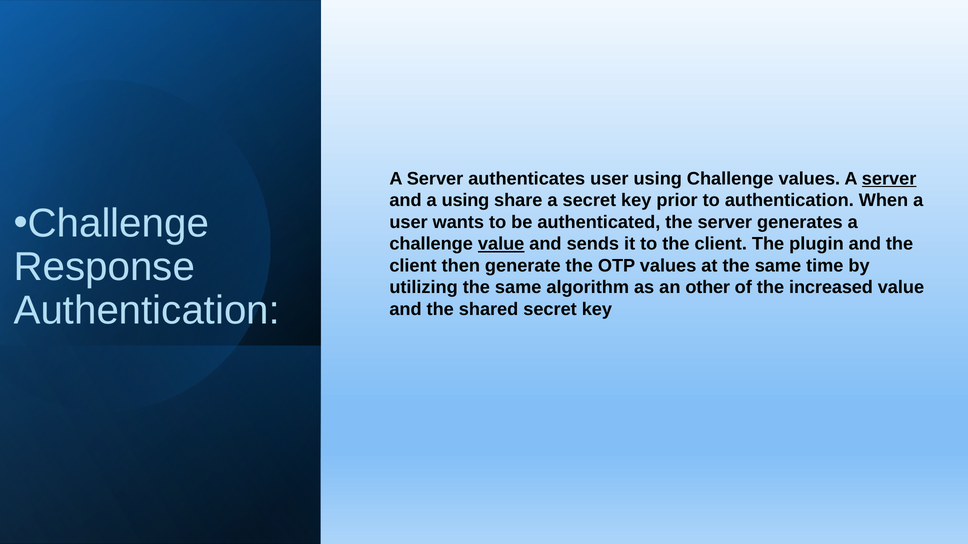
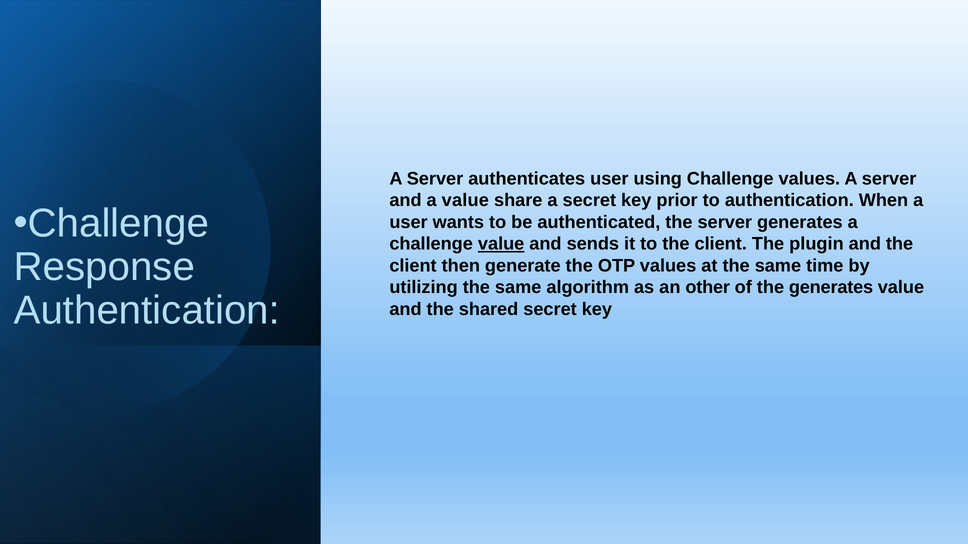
server at (889, 179) underline: present -> none
a using: using -> value
the increased: increased -> generates
